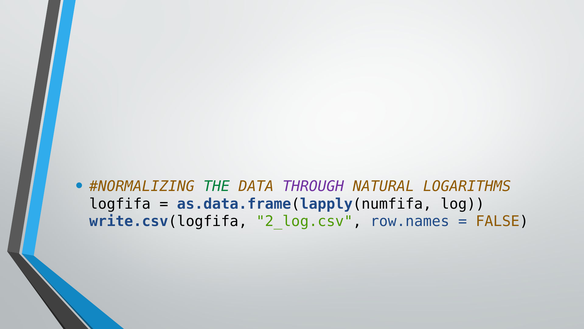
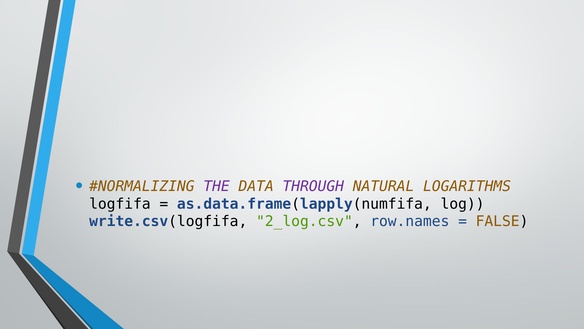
THE colour: green -> purple
